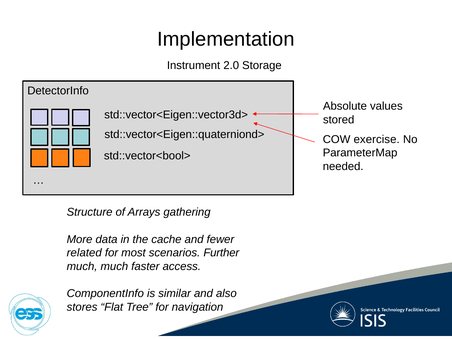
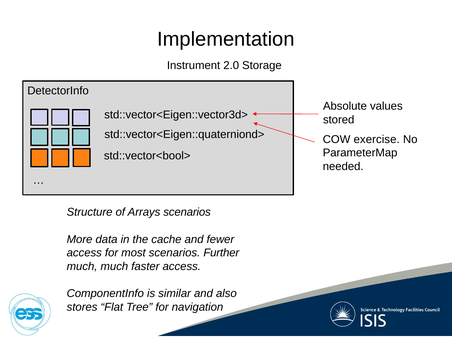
Arrays gathering: gathering -> scenarios
related at (84, 253): related -> access
